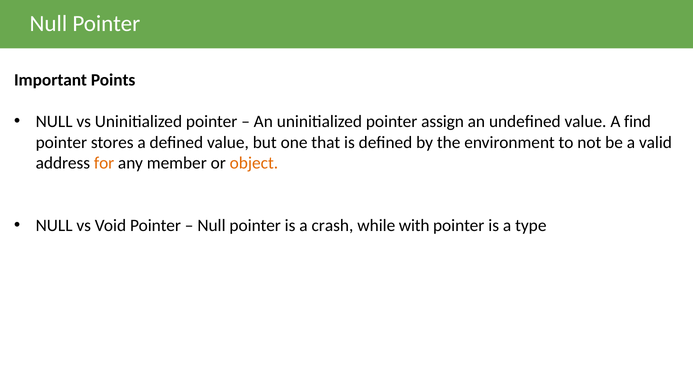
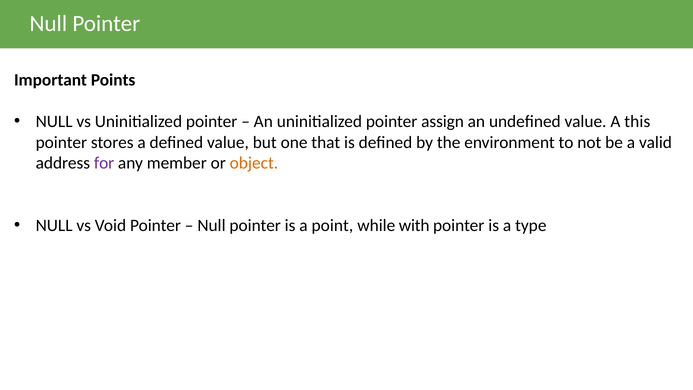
find: find -> this
for colour: orange -> purple
crash: crash -> point
